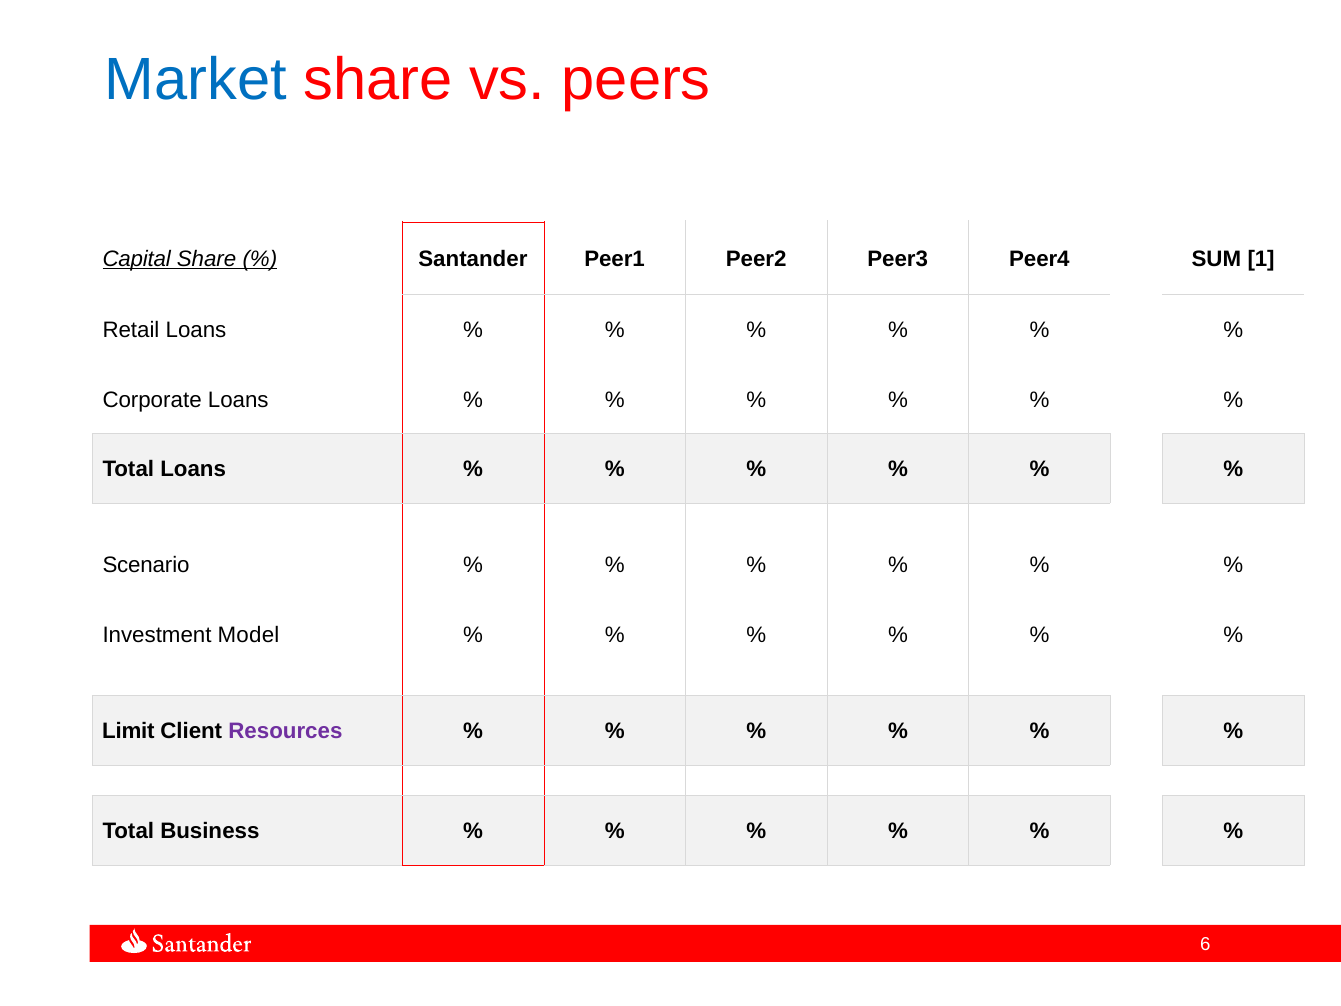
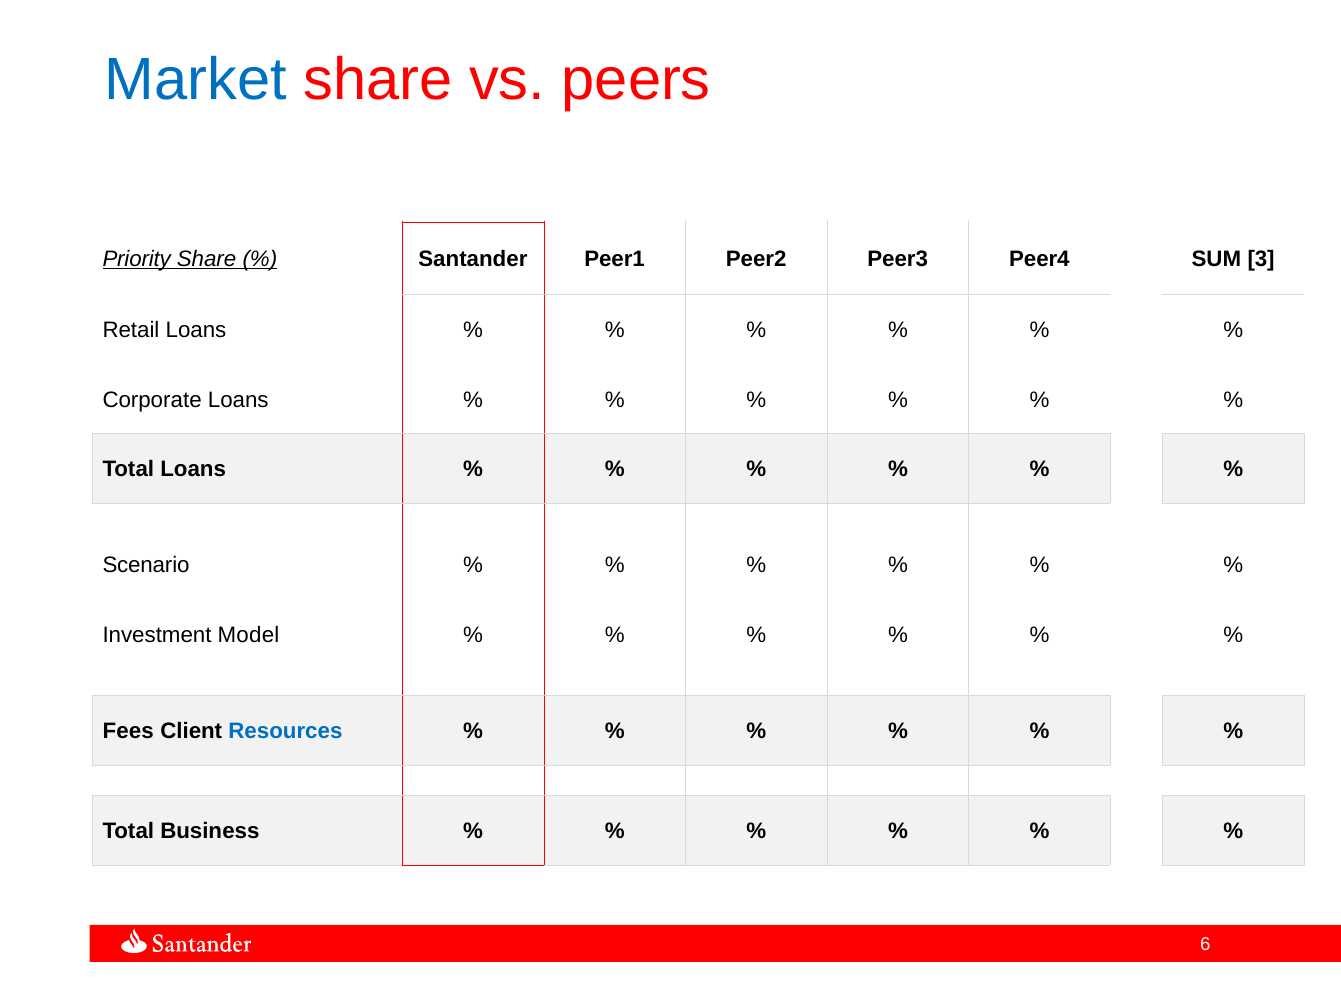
Capital: Capital -> Priority
1: 1 -> 3
Limit: Limit -> Fees
Resources colour: purple -> blue
